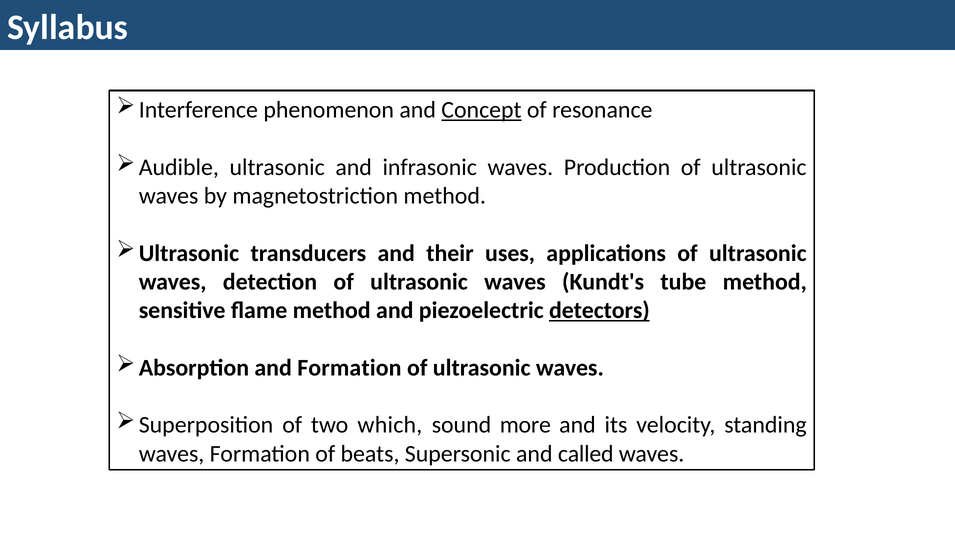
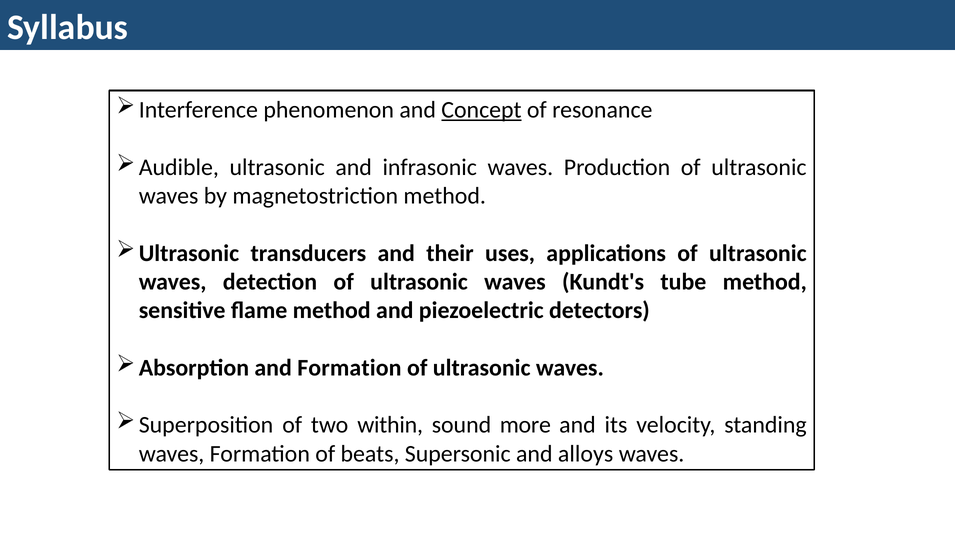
detectors underline: present -> none
which: which -> within
called: called -> alloys
